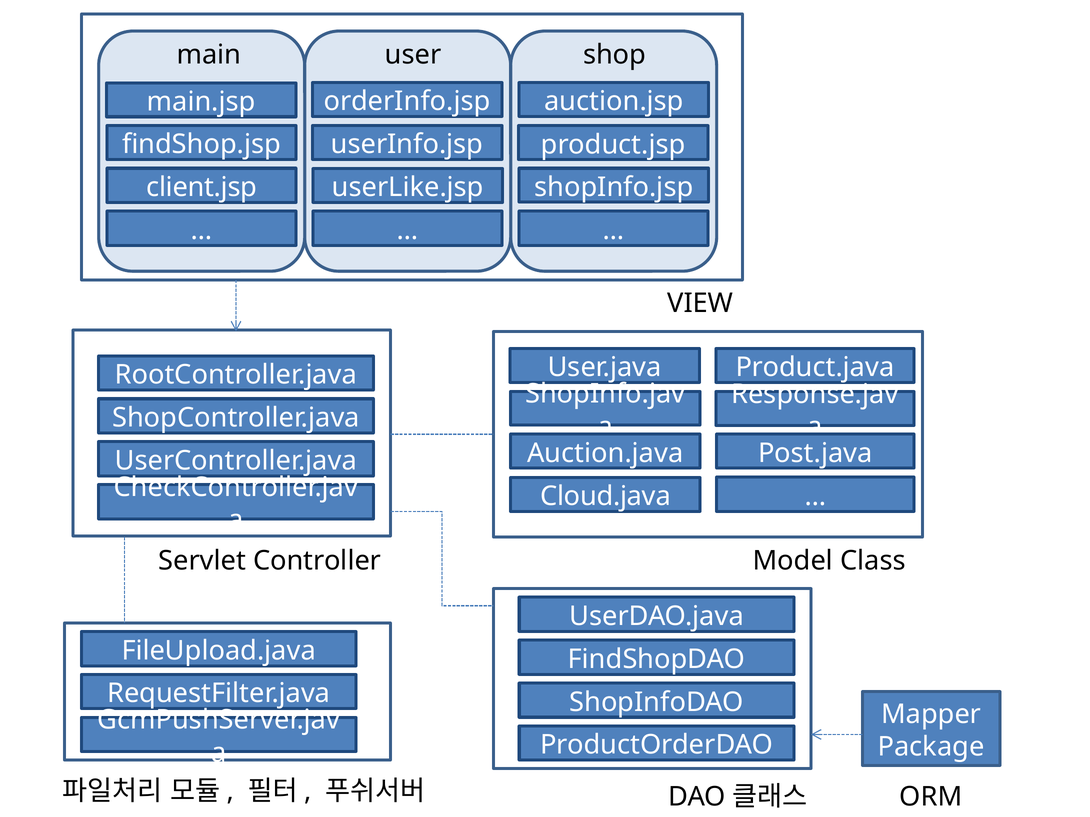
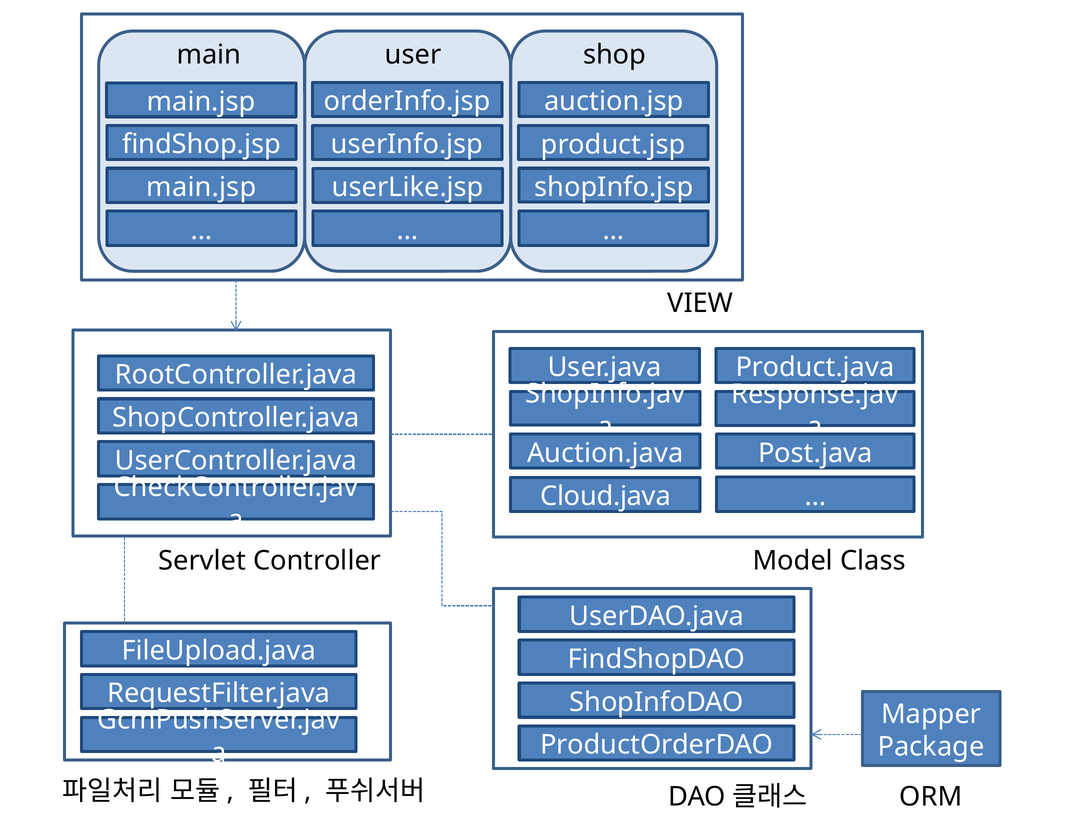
client.jsp at (202, 187): client.jsp -> main.jsp
